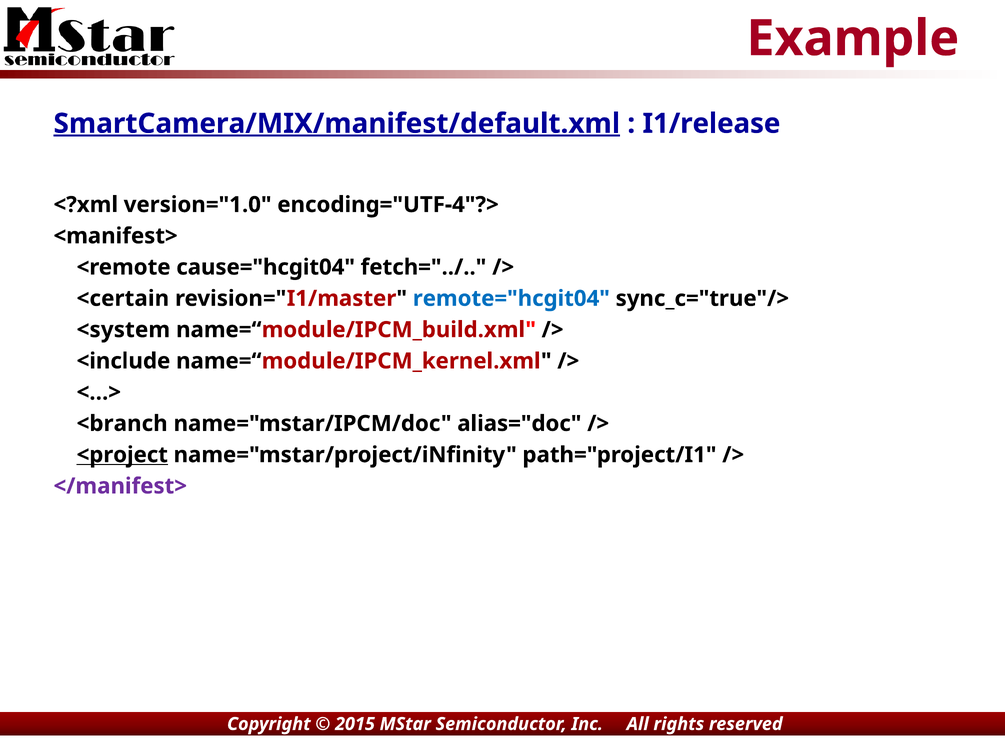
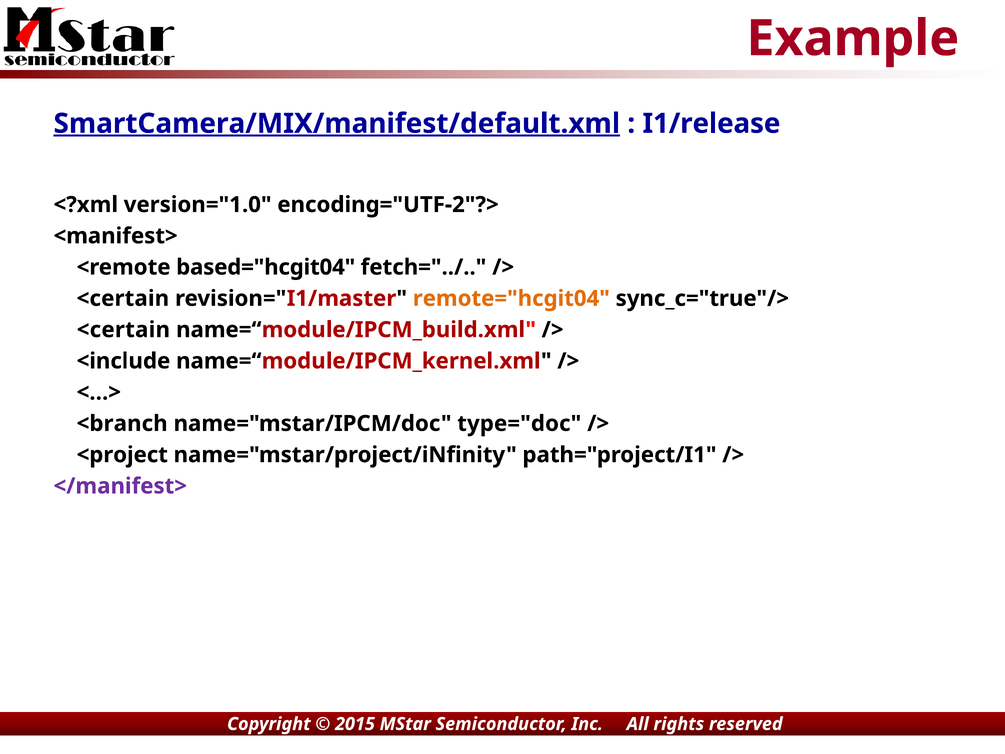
encoding="UTF-4"?>: encoding="UTF-4"?> -> encoding="UTF-2"?>
cause="hcgit04: cause="hcgit04 -> based="hcgit04
remote="hcgit04 colour: blue -> orange
<system at (123, 330): <system -> <certain
alias="doc: alias="doc -> type="doc
<project underline: present -> none
